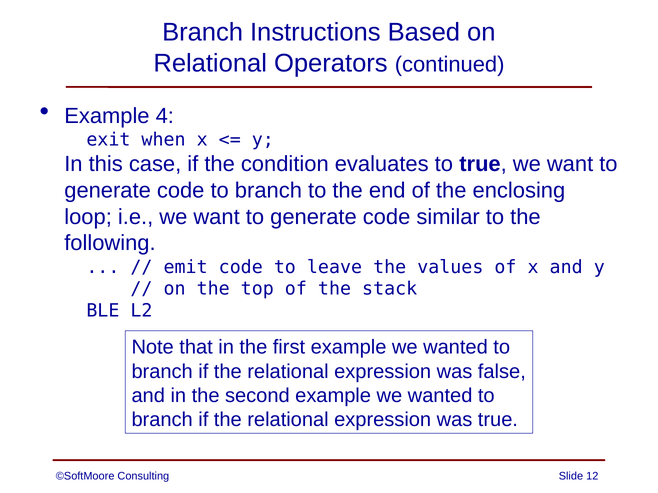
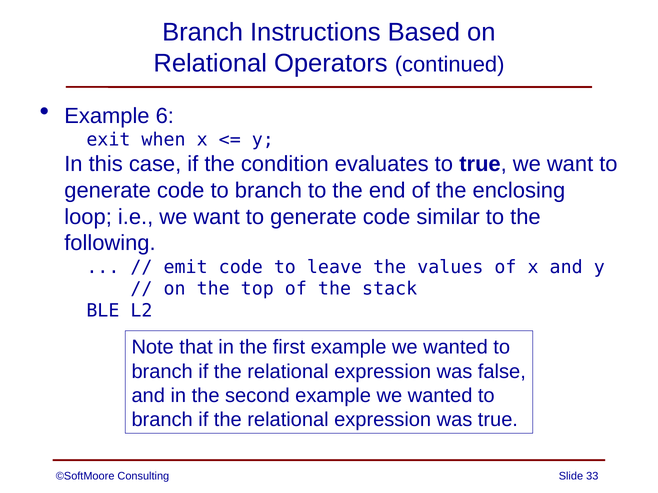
4: 4 -> 6
12: 12 -> 33
